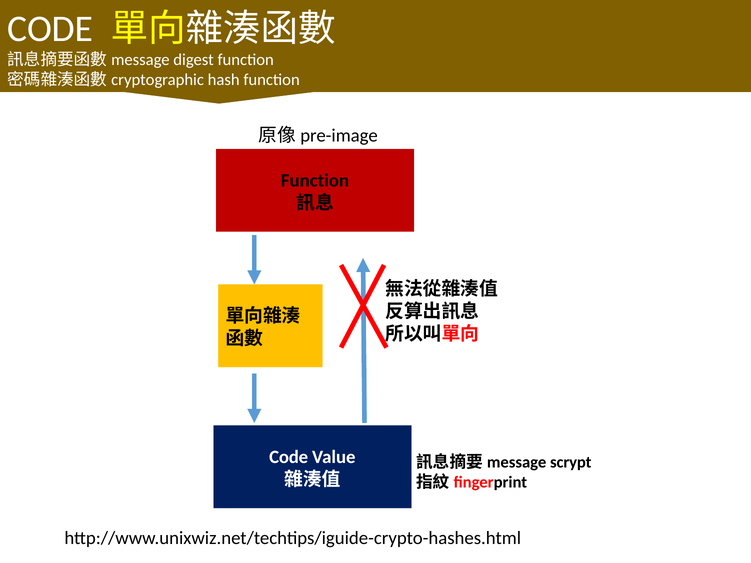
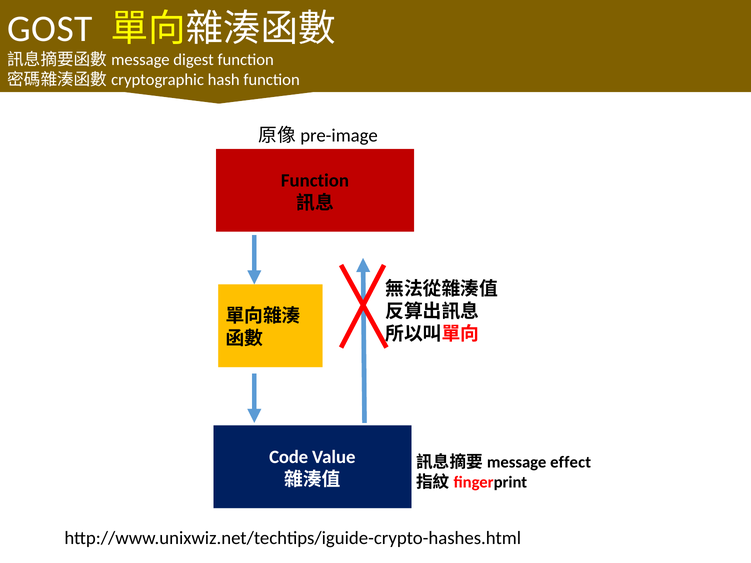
CODE at (50, 29): CODE -> GOST
scrypt: scrypt -> effect
